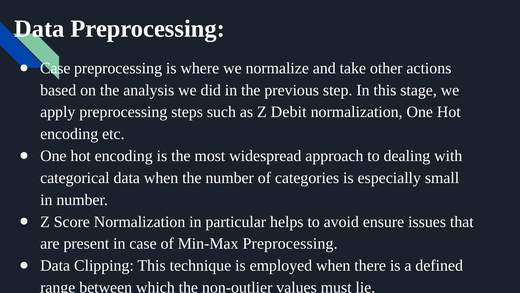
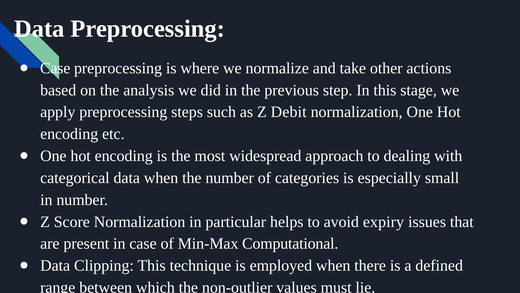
ensure: ensure -> expiry
Min-Max Preprocessing: Preprocessing -> Computational
